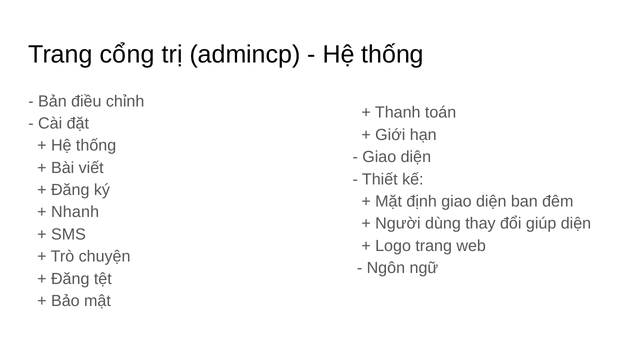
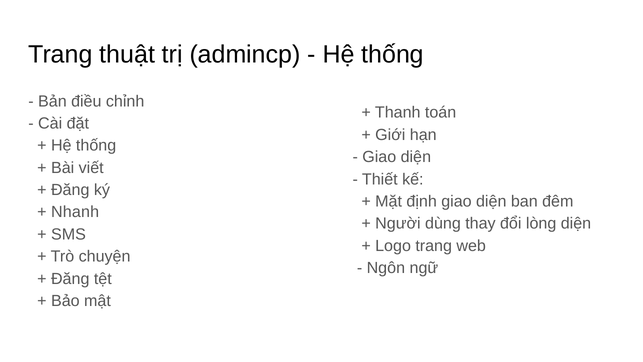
cổng: cổng -> thuật
giúp: giúp -> lòng
